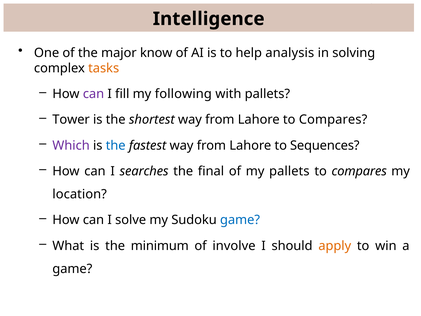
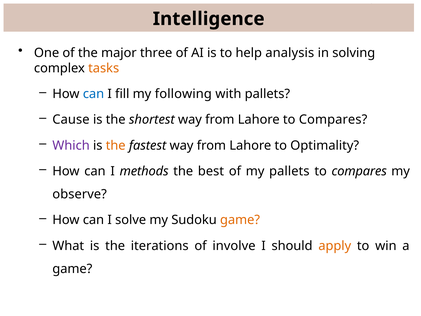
know: know -> three
can at (93, 94) colour: purple -> blue
Tower: Tower -> Cause
the at (116, 145) colour: blue -> orange
Sequences: Sequences -> Optimality
searches: searches -> methods
final: final -> best
location: location -> observe
game at (240, 220) colour: blue -> orange
minimum: minimum -> iterations
